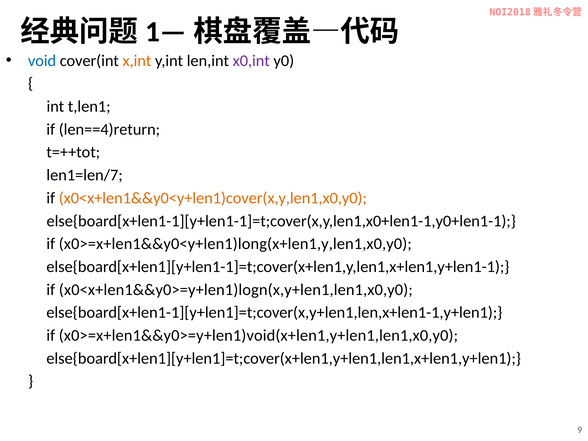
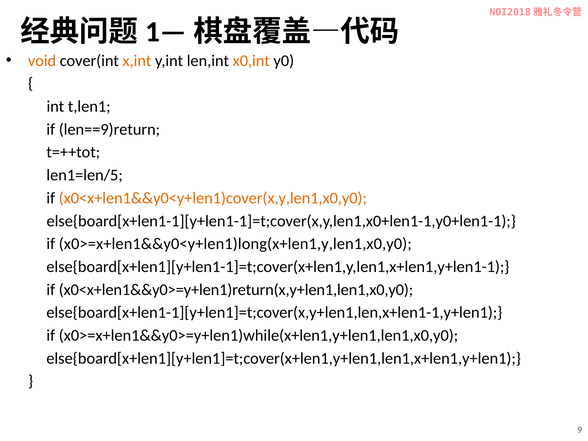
void colour: blue -> orange
x0,int colour: purple -> orange
len==4)return: len==4)return -> len==9)return
len1=len/7: len1=len/7 -> len1=len/5
x0<x+len1&&y0>=y+len1)logn(x,y+len1,len1,x0,y0: x0<x+len1&&y0>=y+len1)logn(x,y+len1,len1,x0,y0 -> x0<x+len1&&y0>=y+len1)return(x,y+len1,len1,x0,y0
x0>=x+len1&&y0>=y+len1)void(x+len1,y+len1,len1,x0,y0: x0>=x+len1&&y0>=y+len1)void(x+len1,y+len1,len1,x0,y0 -> x0>=x+len1&&y0>=y+len1)while(x+len1,y+len1,len1,x0,y0
